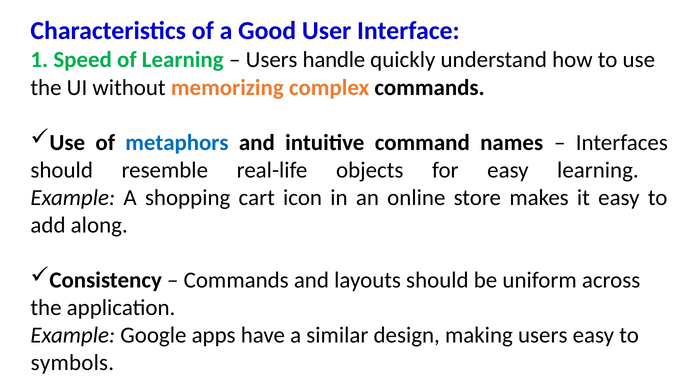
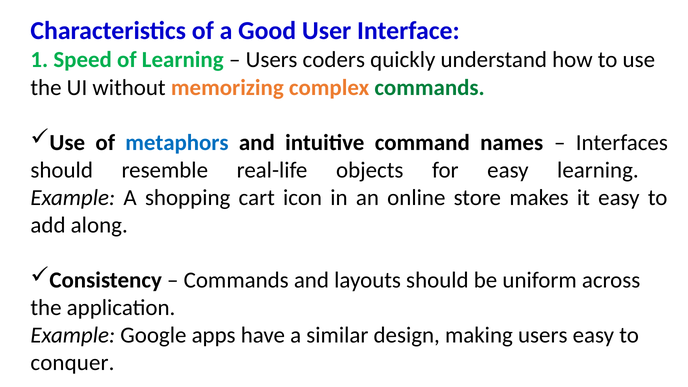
handle: handle -> coders
commands at (430, 87) colour: black -> green
symbols: symbols -> conquer
